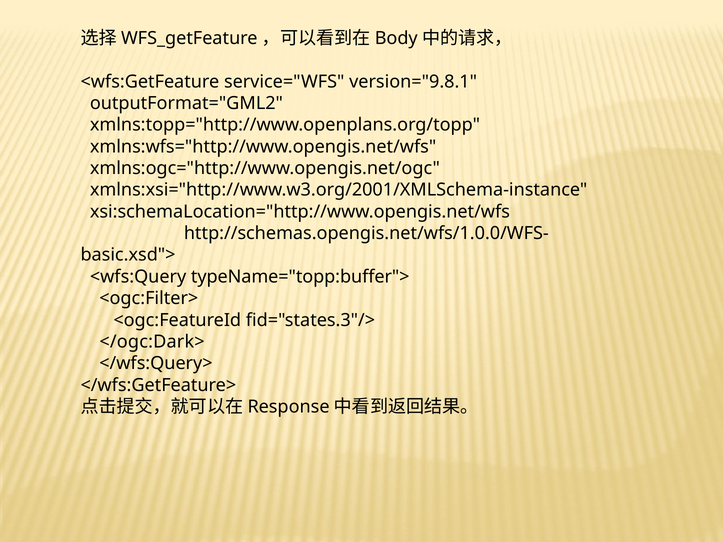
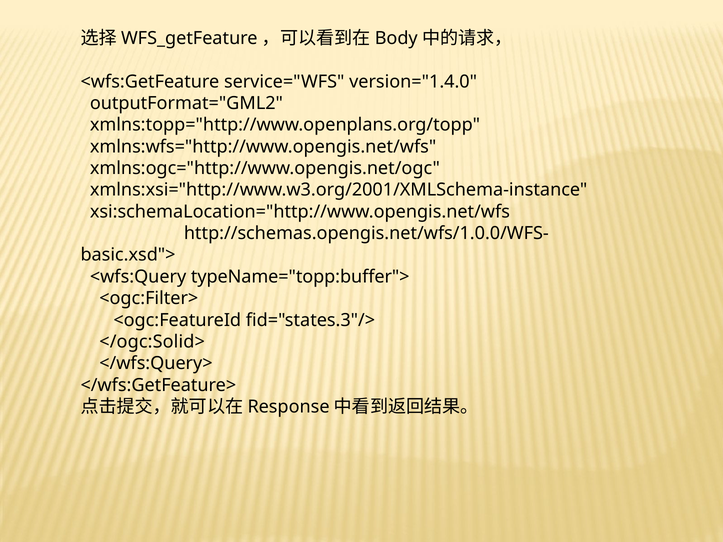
version="9.8.1: version="9.8.1 -> version="1.4.0
</ogc:Dark>: </ogc:Dark> -> </ogc:Solid>
